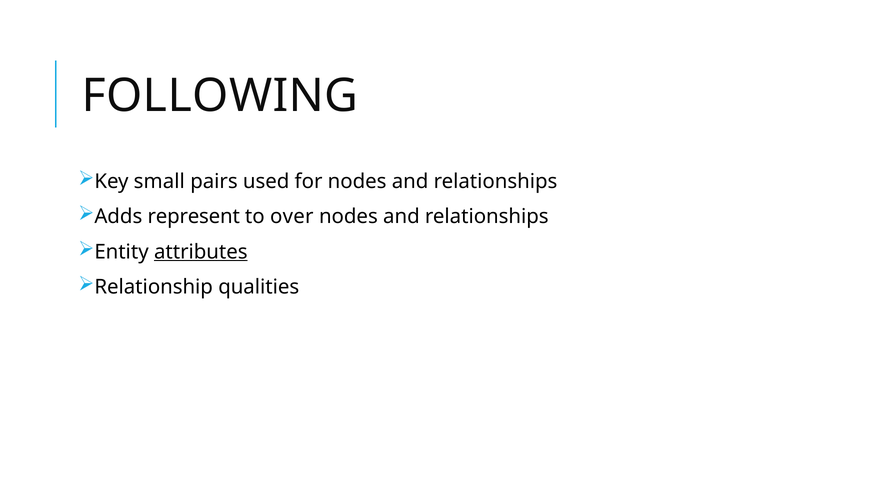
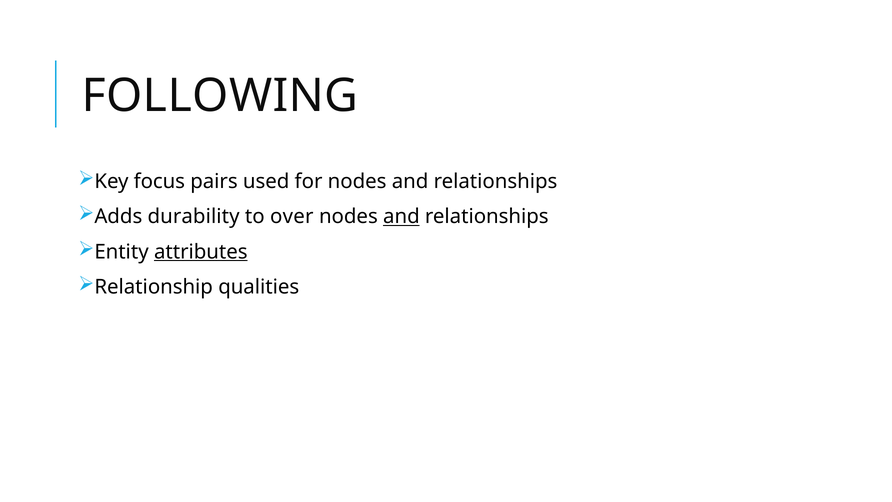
small: small -> focus
represent: represent -> durability
and at (401, 217) underline: none -> present
